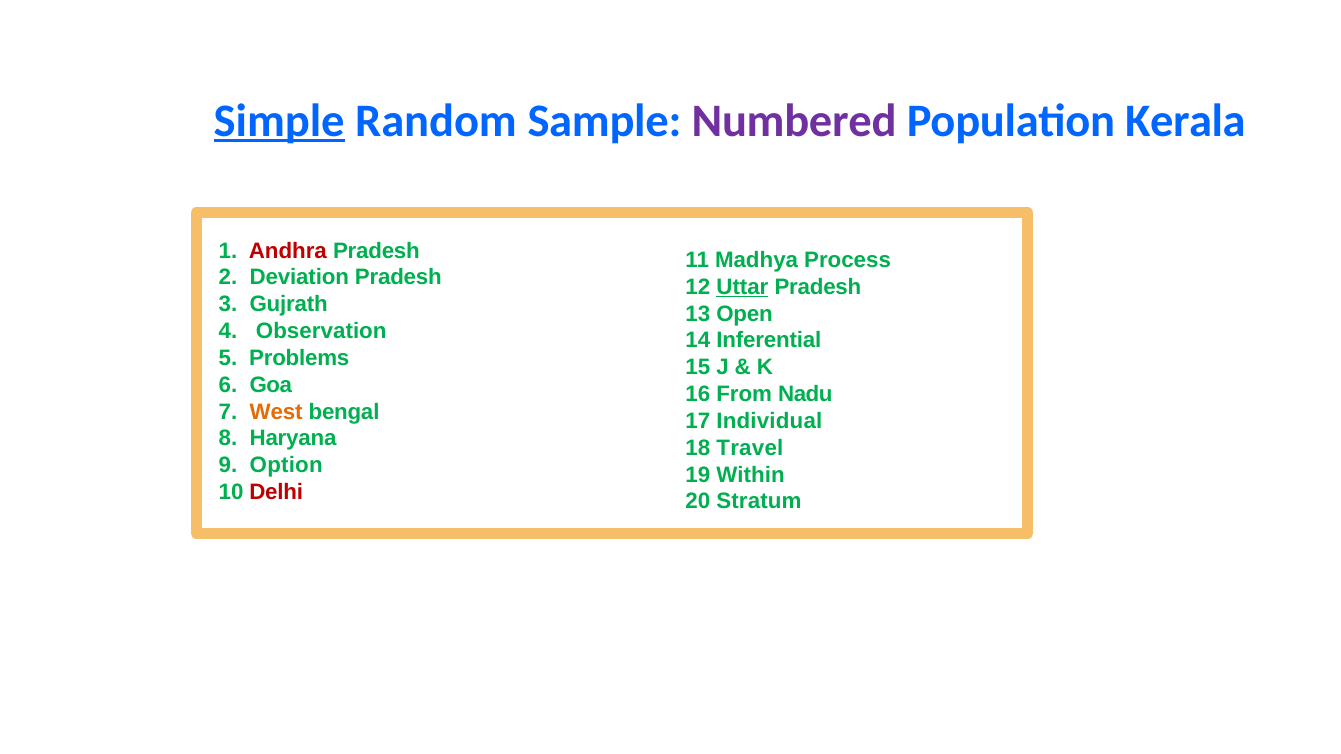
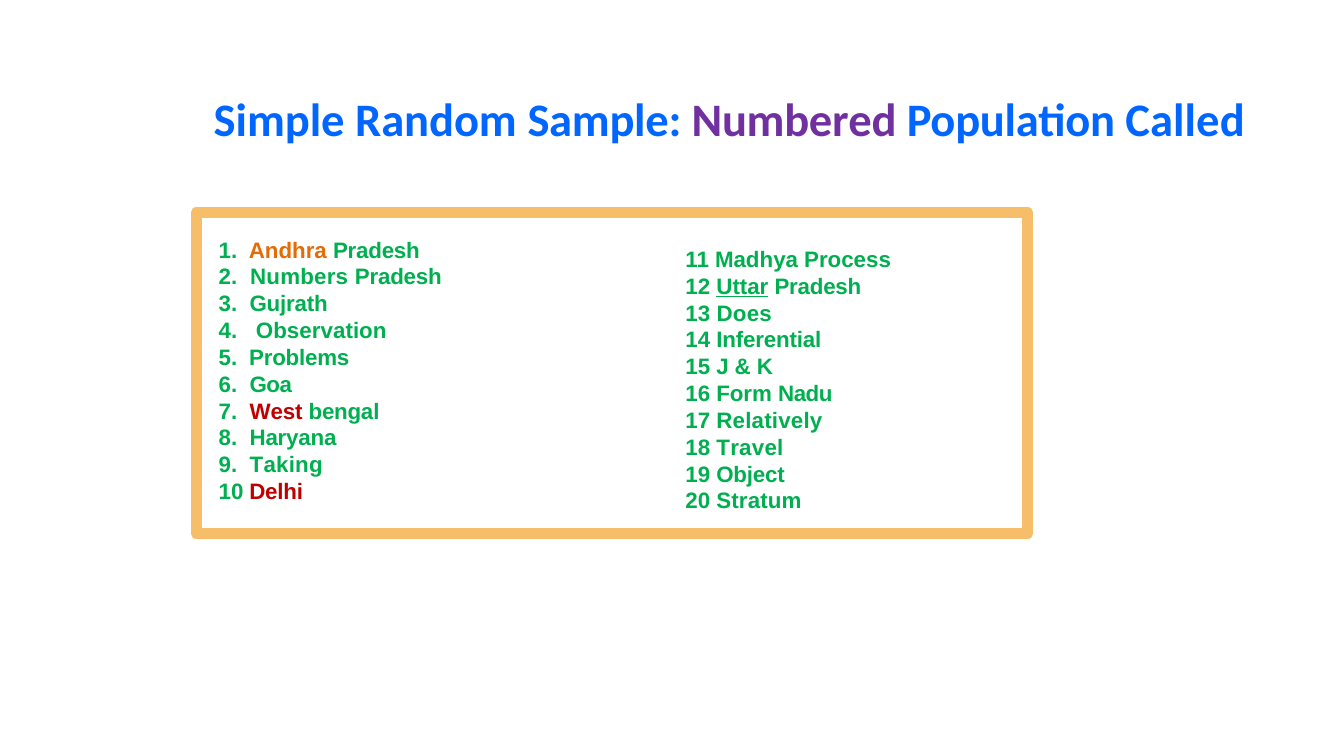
Simple underline: present -> none
Kerala: Kerala -> Called
Andhra colour: red -> orange
Deviation: Deviation -> Numbers
Open: Open -> Does
From: From -> Form
West colour: orange -> red
Individual: Individual -> Relatively
Option: Option -> Taking
Within: Within -> Object
